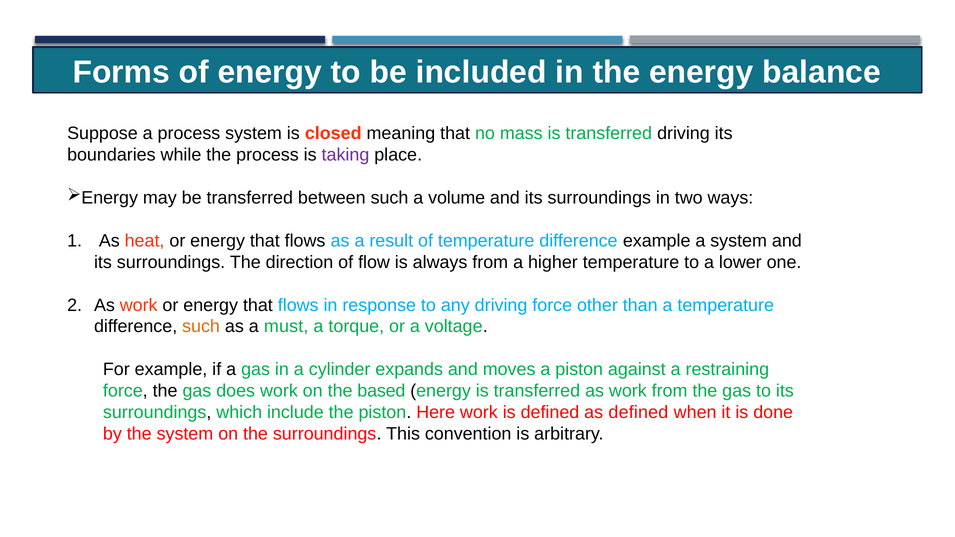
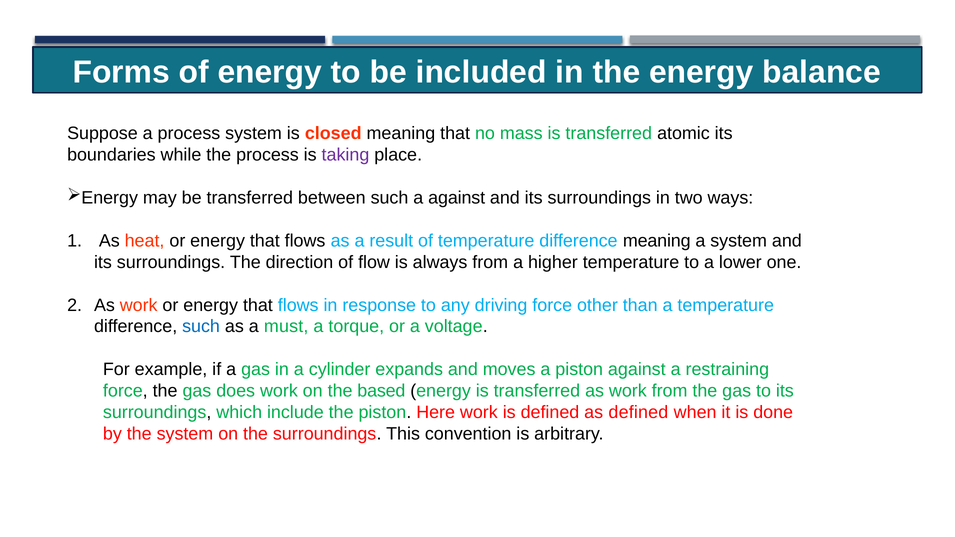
transferred driving: driving -> atomic
a volume: volume -> against
difference example: example -> meaning
such at (201, 327) colour: orange -> blue
